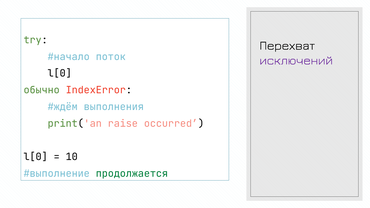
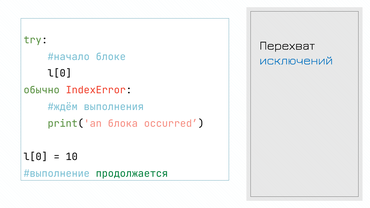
поток: поток -> блоке
исключений colour: purple -> blue
raise: raise -> блока
